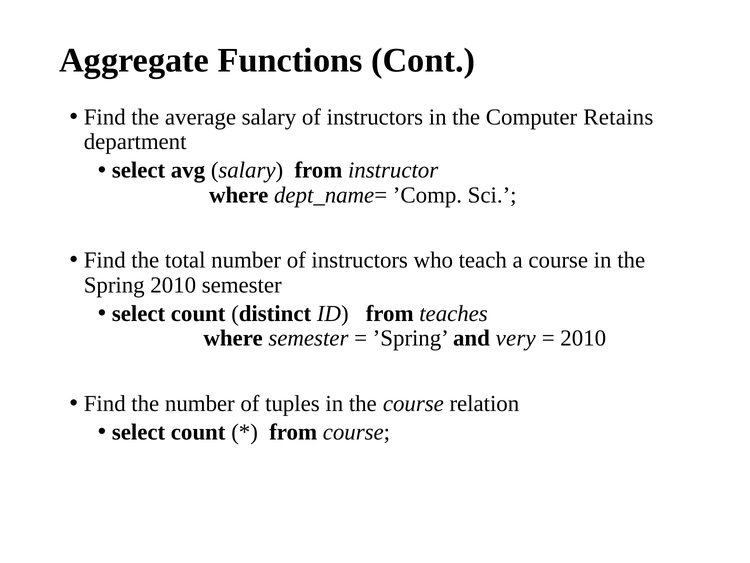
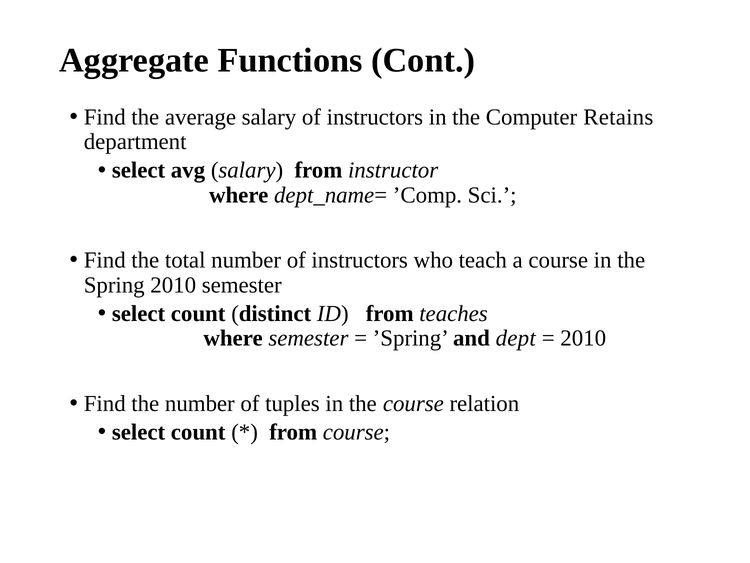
very: very -> dept
